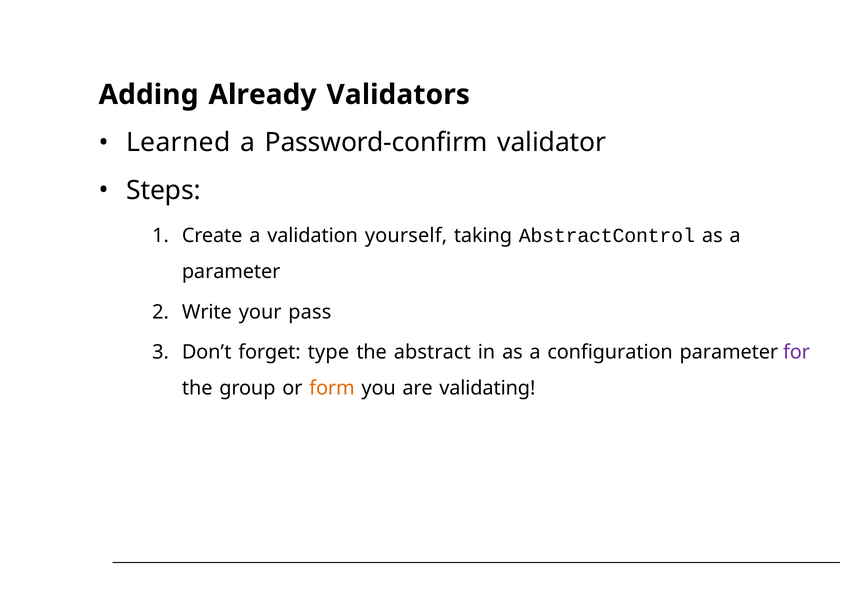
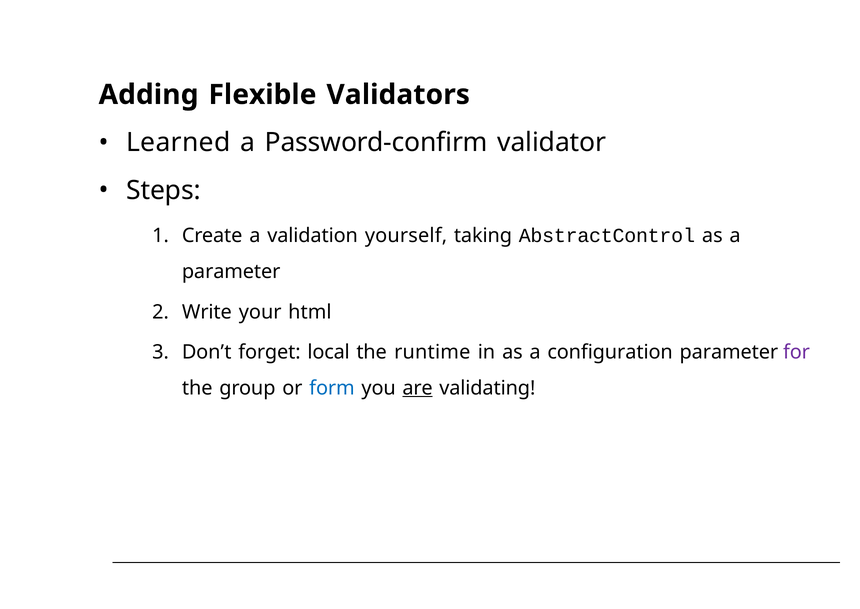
Already: Already -> Flexible
pass: pass -> html
type: type -> local
abstract: abstract -> runtime
form colour: orange -> blue
are underline: none -> present
